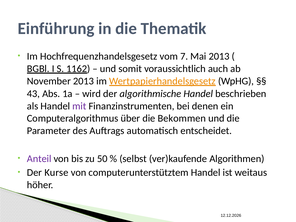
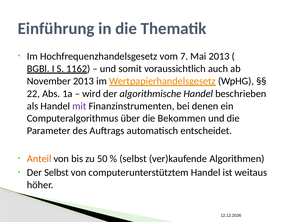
43: 43 -> 22
Anteil colour: purple -> orange
Der Kurse: Kurse -> Selbst
